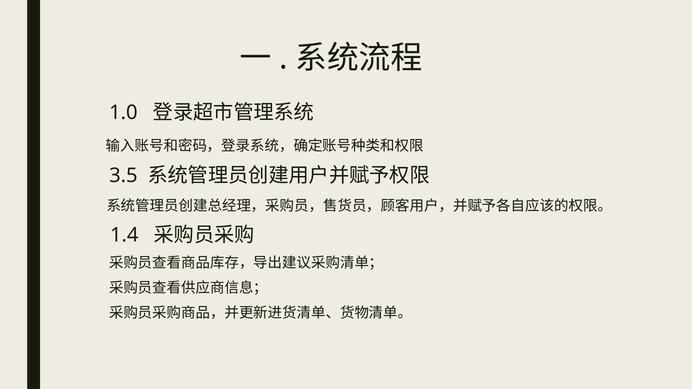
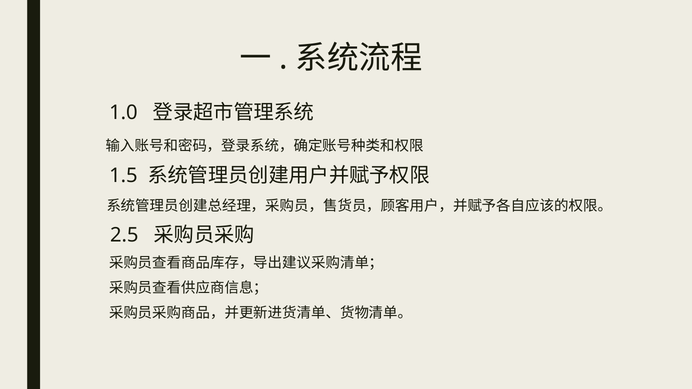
3.5: 3.5 -> 1.5
1.4: 1.4 -> 2.5
